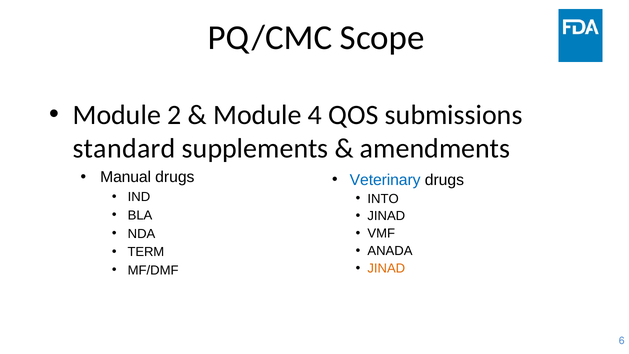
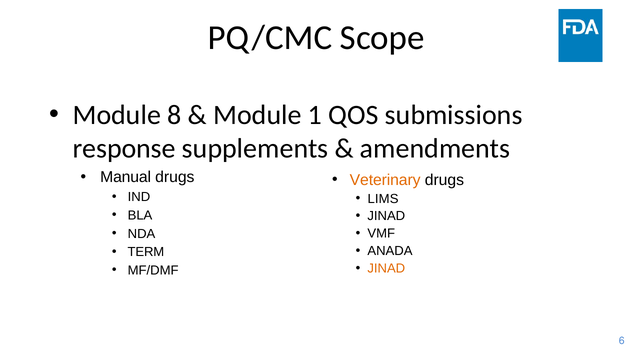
2: 2 -> 8
4: 4 -> 1
standard: standard -> response
Veterinary colour: blue -> orange
INTO: INTO -> LIMS
